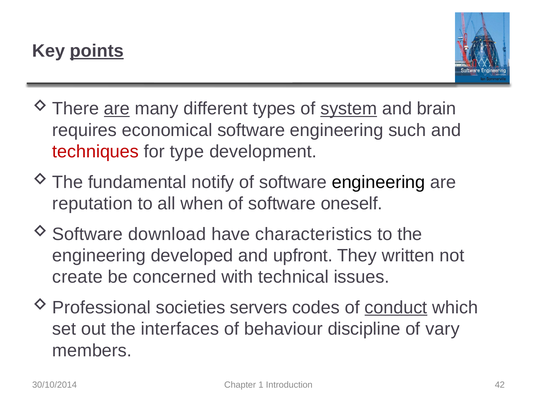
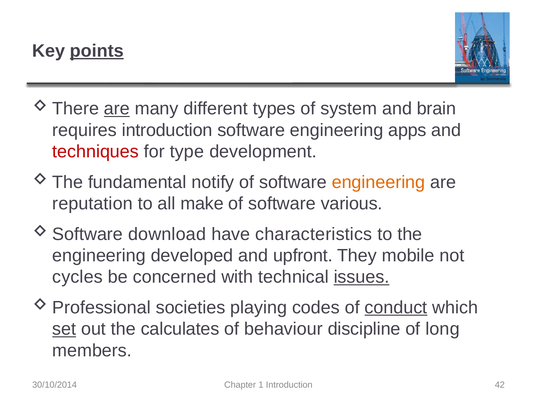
system underline: present -> none
requires economical: economical -> introduction
such: such -> apps
engineering at (378, 182) colour: black -> orange
when: when -> make
oneself: oneself -> various
written: written -> mobile
create: create -> cycles
issues underline: none -> present
servers: servers -> playing
set underline: none -> present
interfaces: interfaces -> calculates
vary: vary -> long
